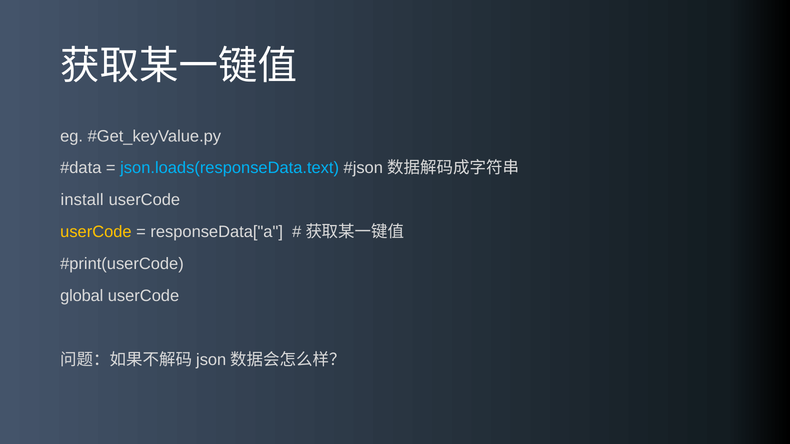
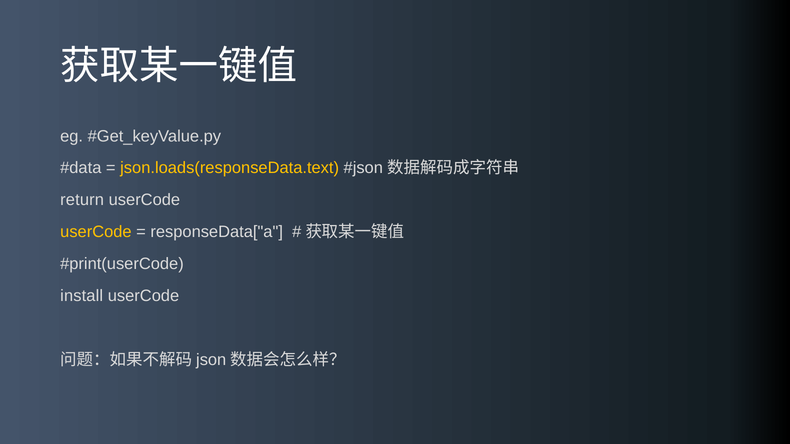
json.loads(responseData.text colour: light blue -> yellow
install: install -> return
global: global -> install
